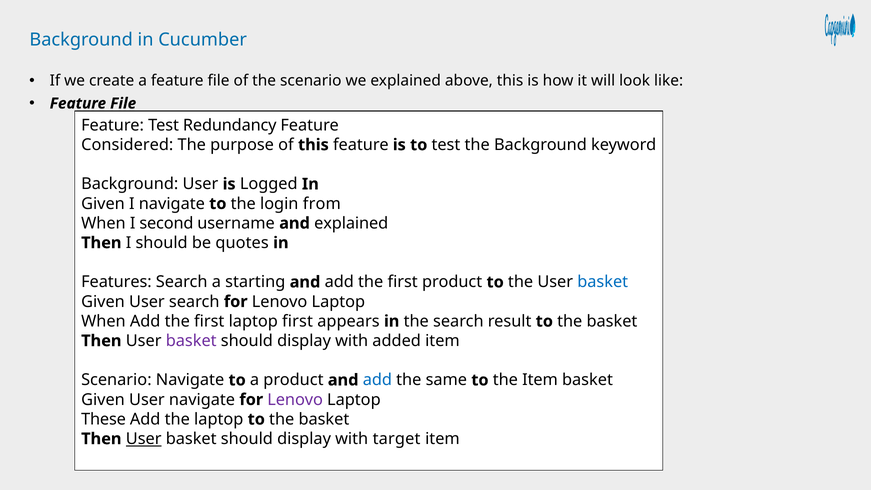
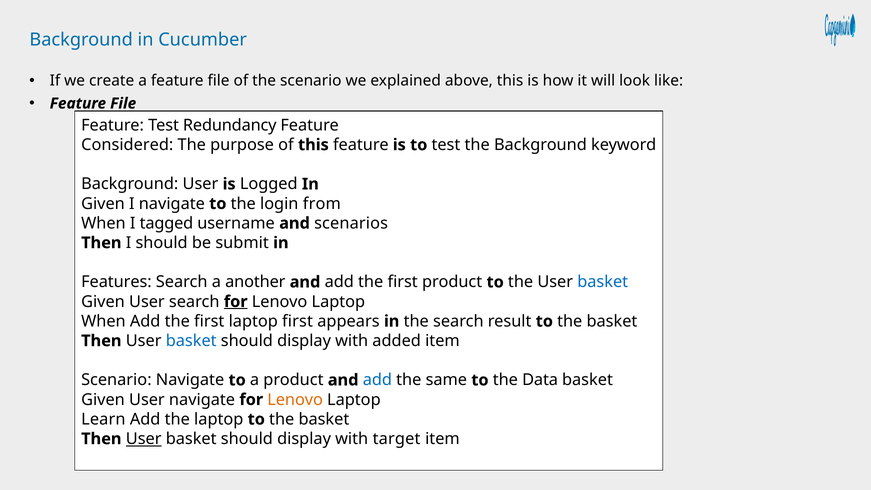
second: second -> tagged
and explained: explained -> scenarios
quotes: quotes -> submit
starting: starting -> another
for at (236, 302) underline: none -> present
basket at (191, 341) colour: purple -> blue
the Item: Item -> Data
Lenovo at (295, 400) colour: purple -> orange
These: These -> Learn
